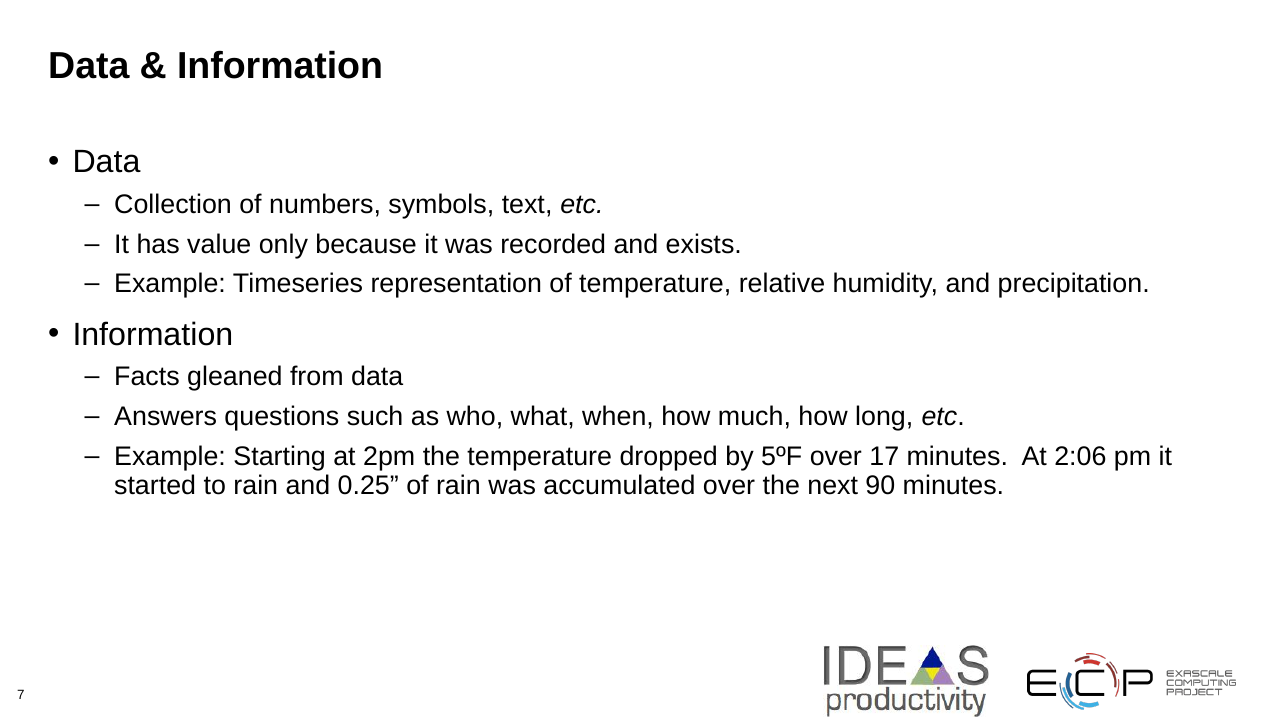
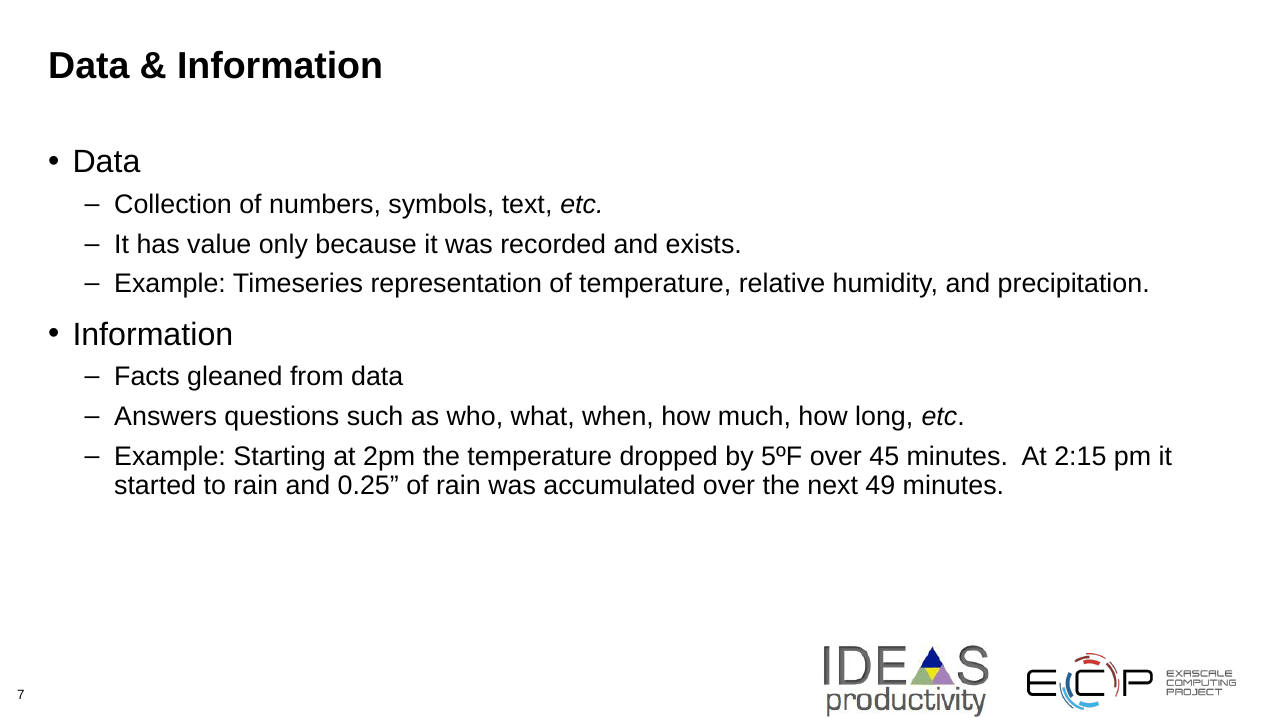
17: 17 -> 45
2:06: 2:06 -> 2:15
90: 90 -> 49
